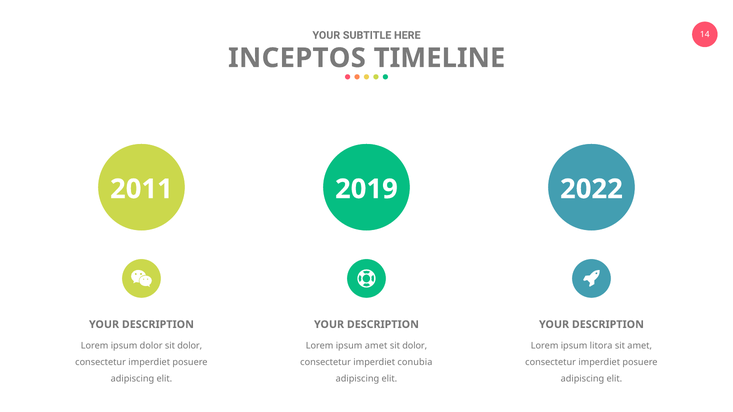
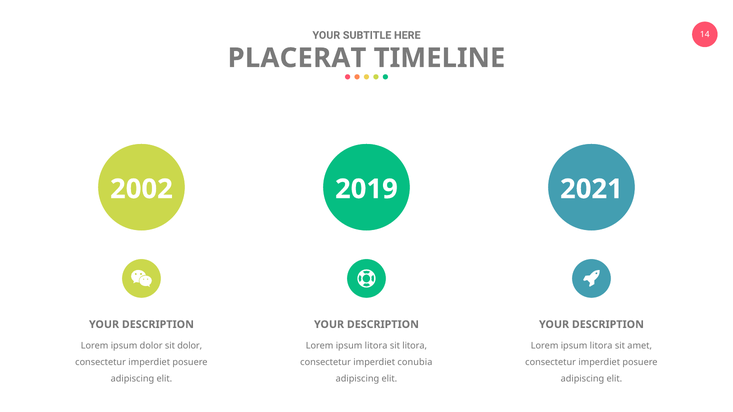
INCEPTOS: INCEPTOS -> PLACERAT
2011: 2011 -> 2002
2022: 2022 -> 2021
amet at (376, 346): amet -> litora
dolor at (415, 346): dolor -> litora
